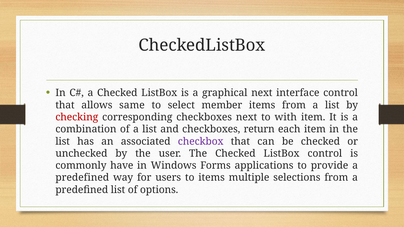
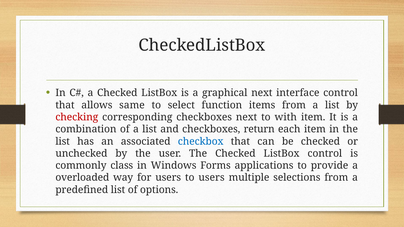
member: member -> function
checkbox colour: purple -> blue
have: have -> class
predefined at (82, 178): predefined -> overloaded
to items: items -> users
